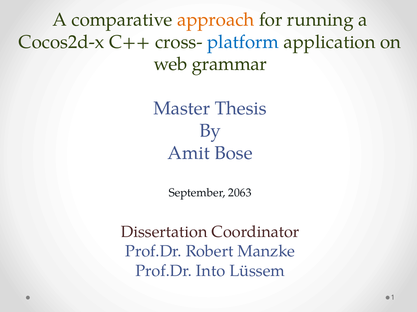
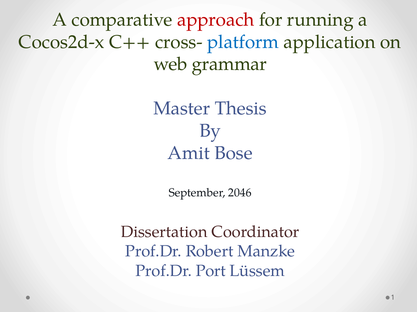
approach colour: orange -> red
2063: 2063 -> 2046
Into: Into -> Port
